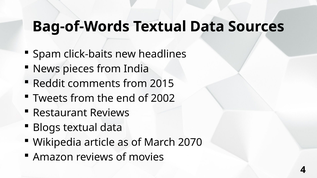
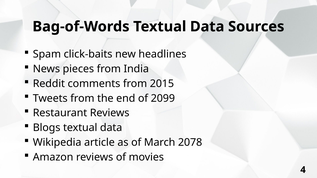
2002: 2002 -> 2099
2070: 2070 -> 2078
